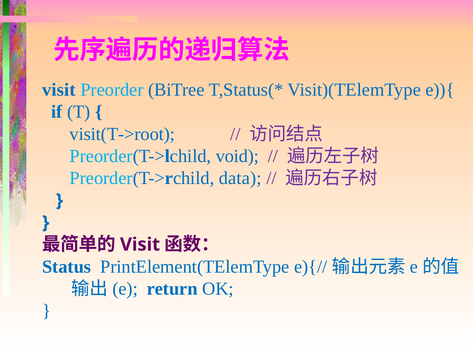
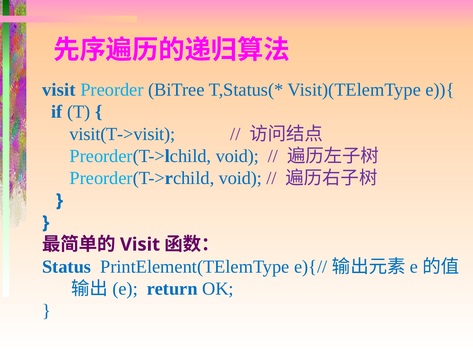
visit(T->root: visit(T->root -> visit(T->visit
Preorder(T->rchild data: data -> void
